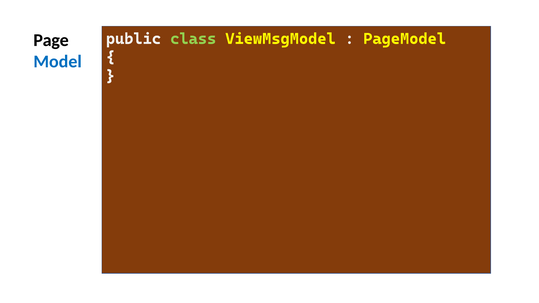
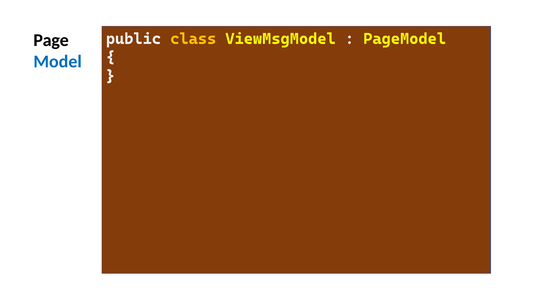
class colour: light green -> yellow
